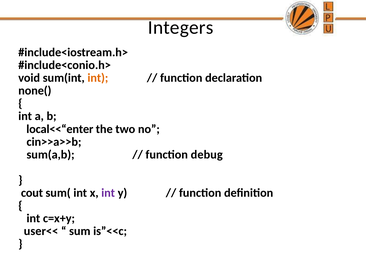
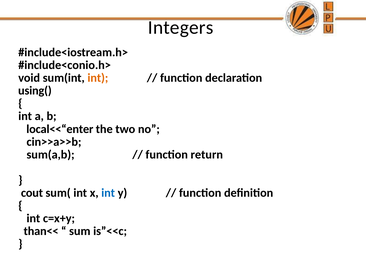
none(: none( -> using(
debug: debug -> return
int at (108, 193) colour: purple -> blue
user<<: user<< -> than<<
